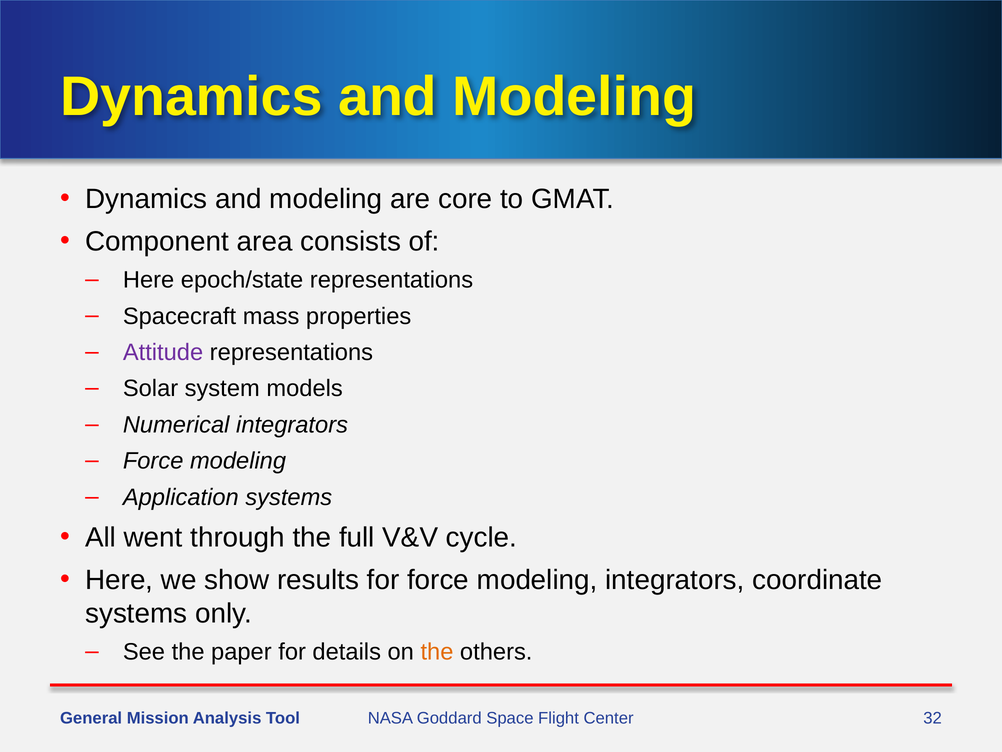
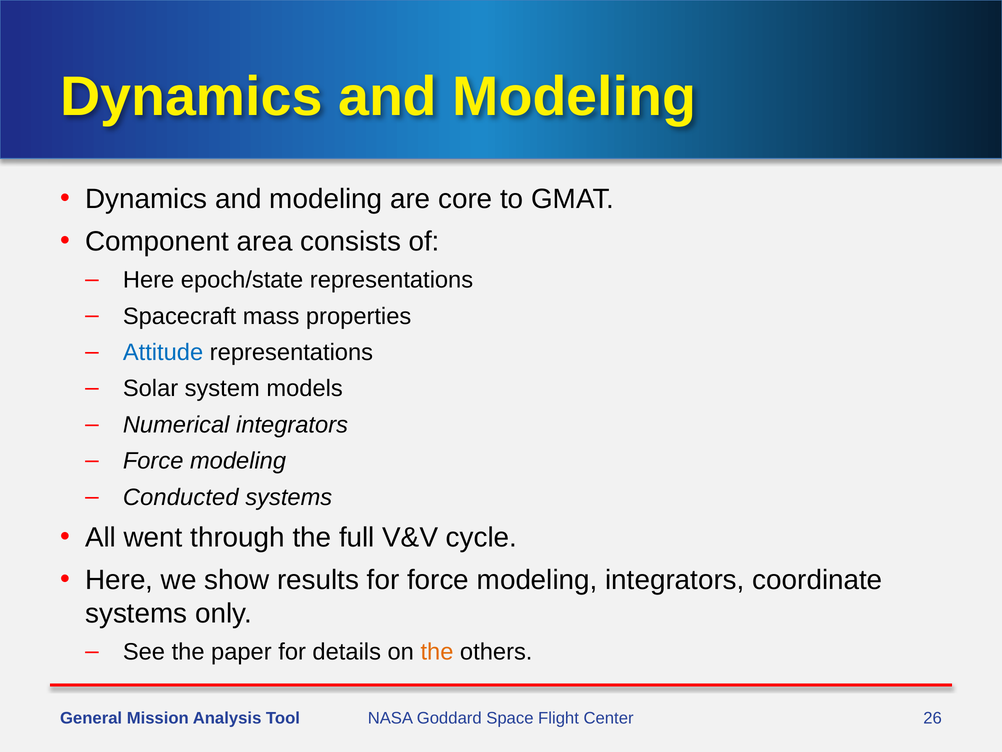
Attitude colour: purple -> blue
Application: Application -> Conducted
32: 32 -> 26
